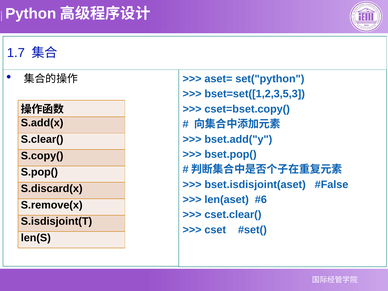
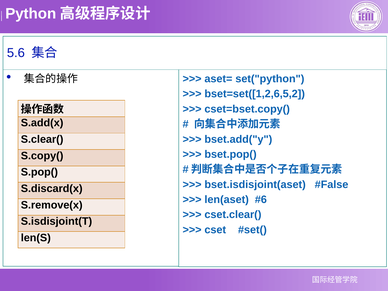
1.7: 1.7 -> 5.6
bset=set([1,2,3,5,3: bset=set([1,2,3,5,3 -> bset=set([1,2,6,5,2
